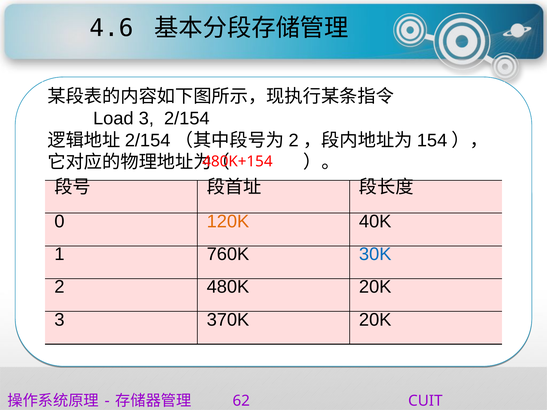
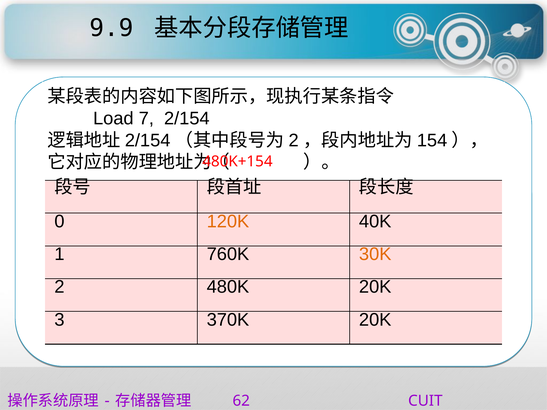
4.6: 4.6 -> 9.9
Load 3: 3 -> 7
30K colour: blue -> orange
